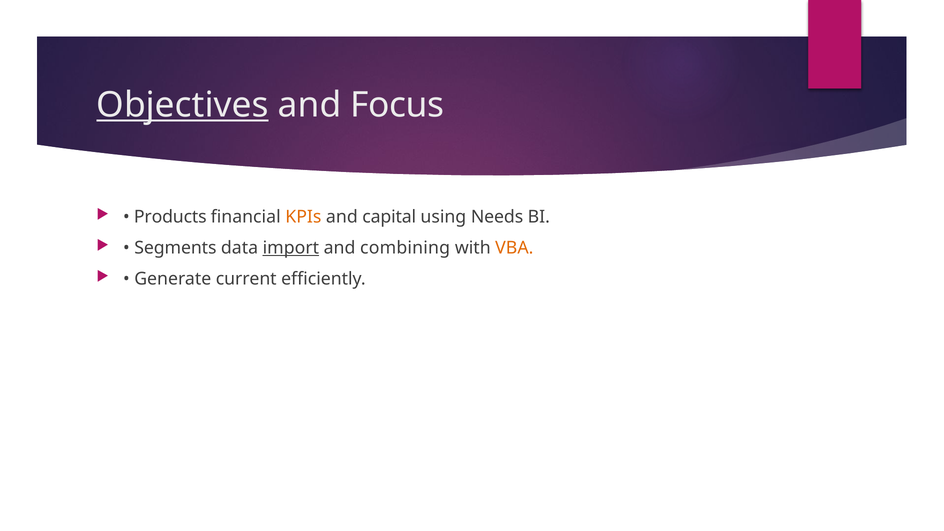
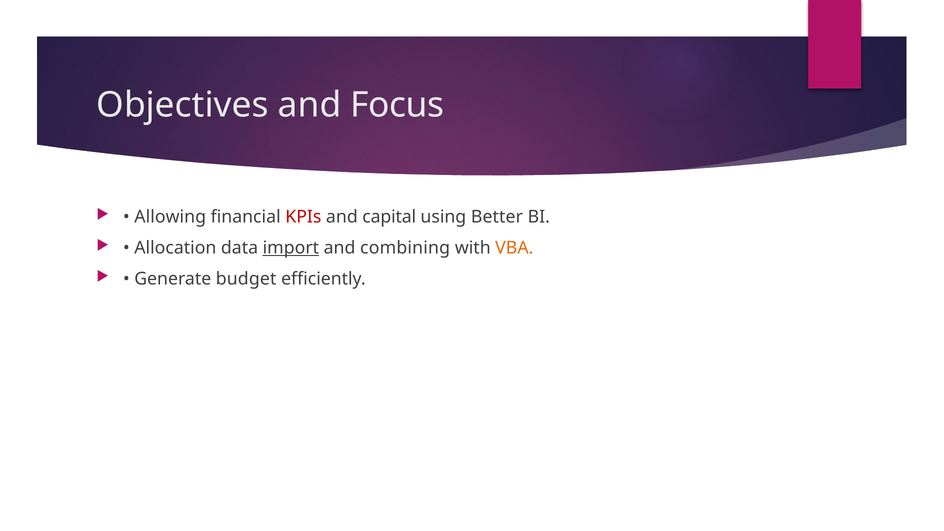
Objectives underline: present -> none
Products: Products -> Allowing
KPIs colour: orange -> red
Needs: Needs -> Better
Segments: Segments -> Allocation
current: current -> budget
